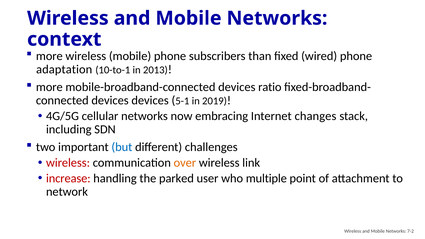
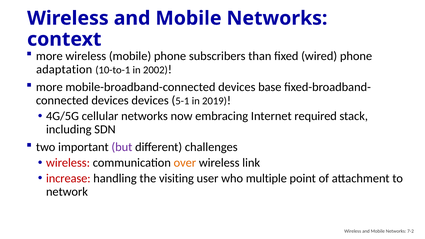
2013: 2013 -> 2002
ratio: ratio -> base
changes: changes -> required
but colour: blue -> purple
parked: parked -> visiting
